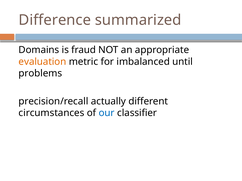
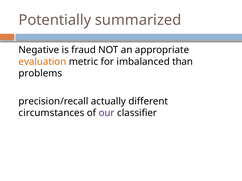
Difference: Difference -> Potentially
Domains: Domains -> Negative
until: until -> than
our colour: blue -> purple
